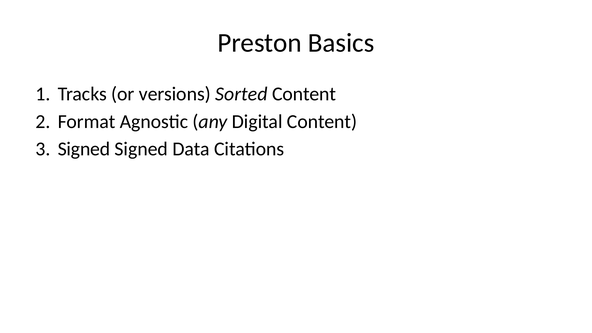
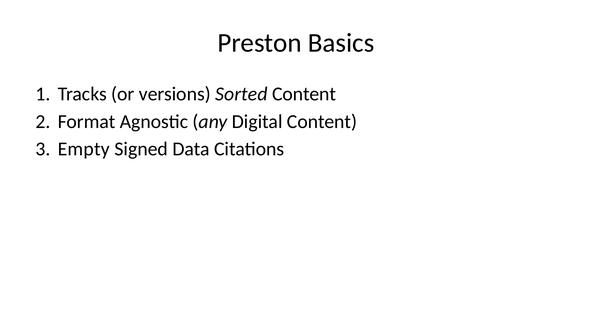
Signed at (84, 149): Signed -> Empty
